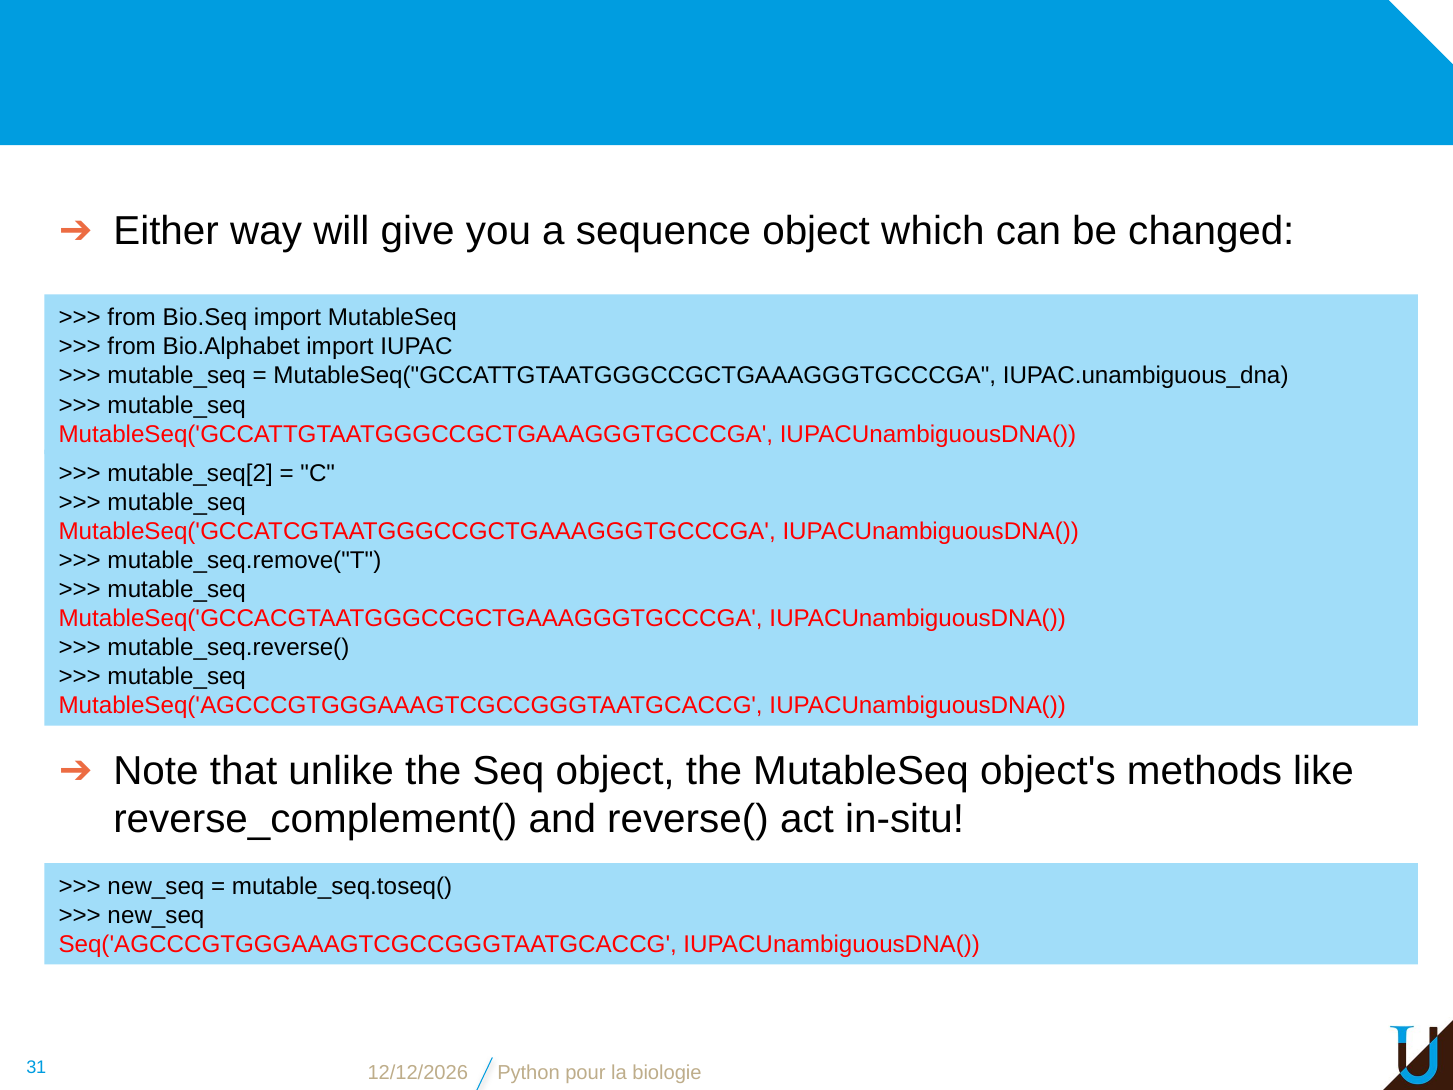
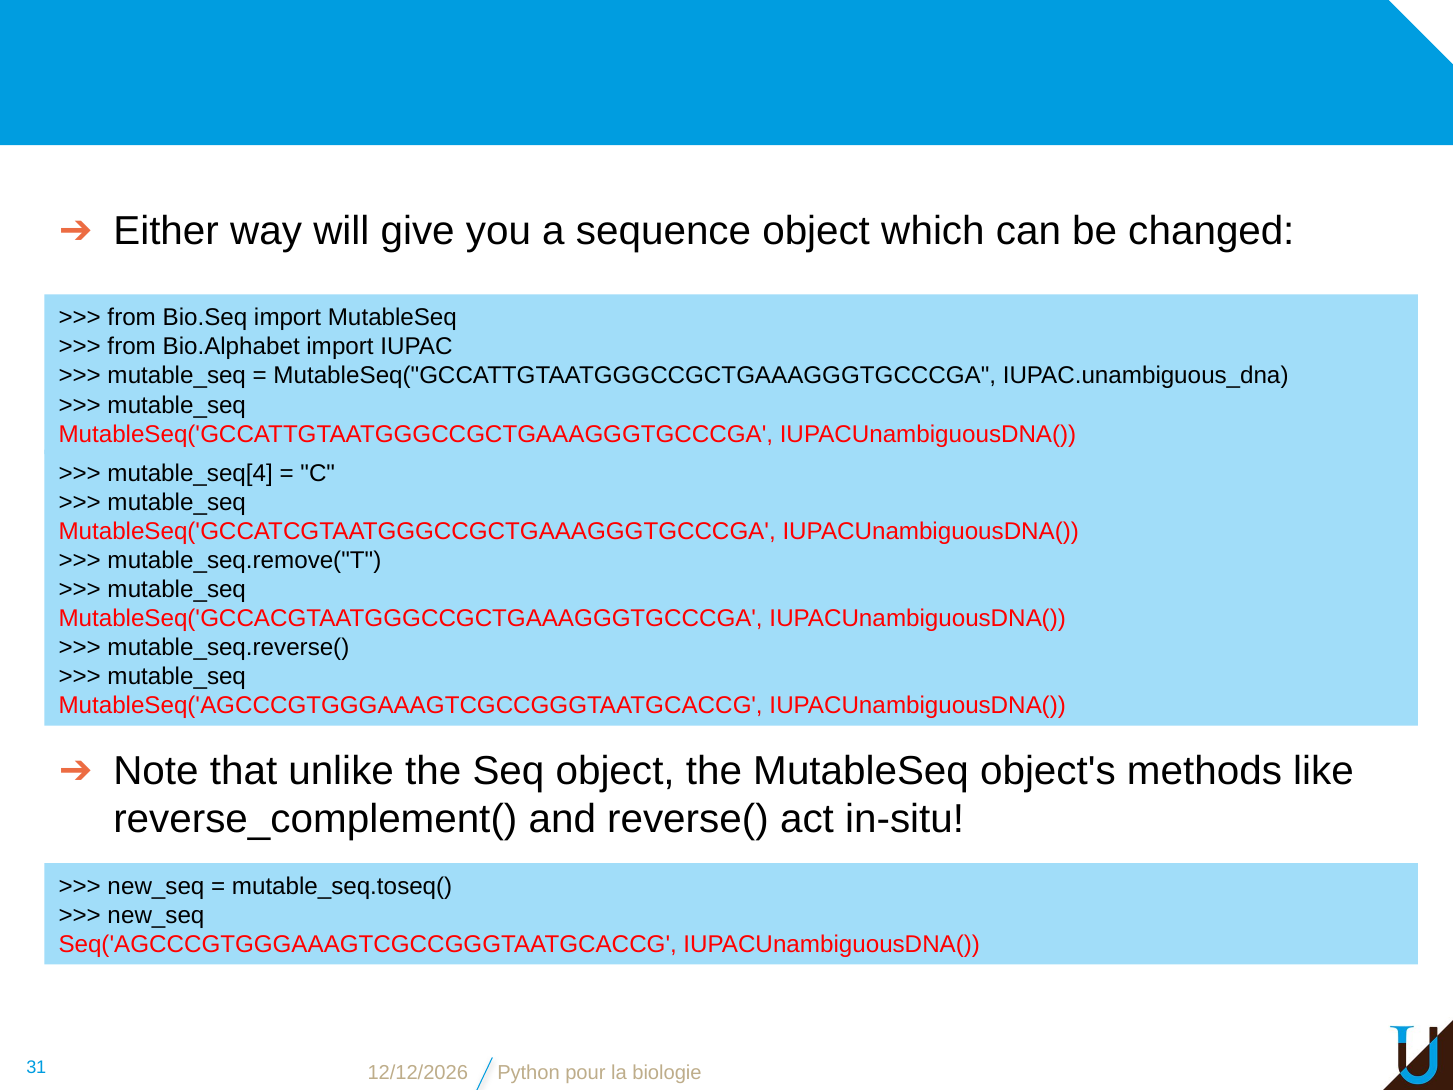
mutable_seq[2: mutable_seq[2 -> mutable_seq[4
